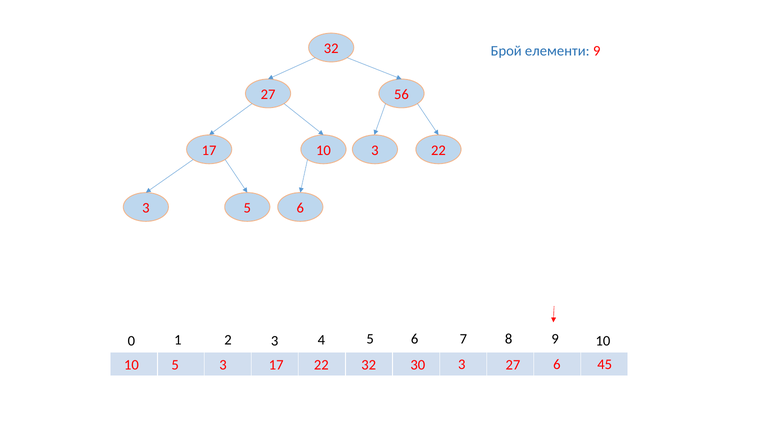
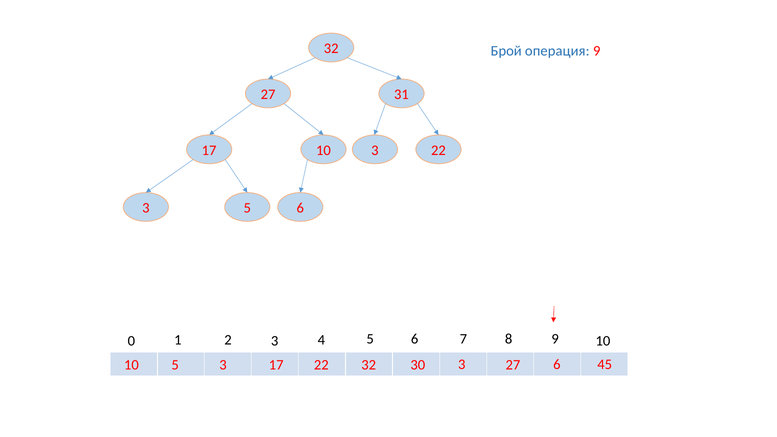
елементи: елементи -> операция
56: 56 -> 31
